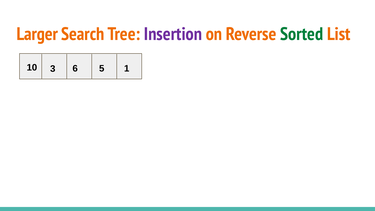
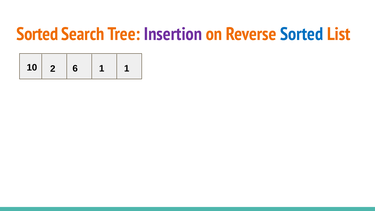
Larger at (37, 34): Larger -> Sorted
Sorted at (302, 34) colour: green -> blue
3: 3 -> 2
6 5: 5 -> 1
